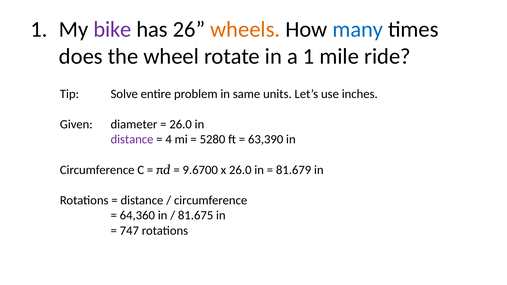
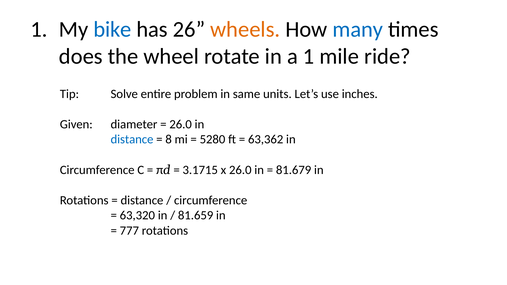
bike colour: purple -> blue
distance at (132, 140) colour: purple -> blue
4: 4 -> 8
63,390: 63,390 -> 63,362
9.6700: 9.6700 -> 3.1715
64,360: 64,360 -> 63,320
81.675: 81.675 -> 81.659
747: 747 -> 777
